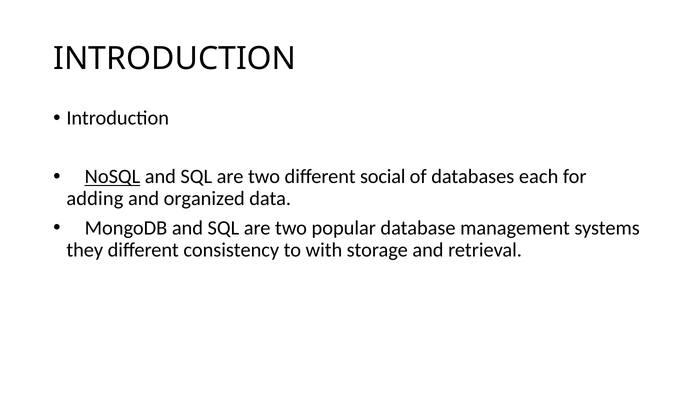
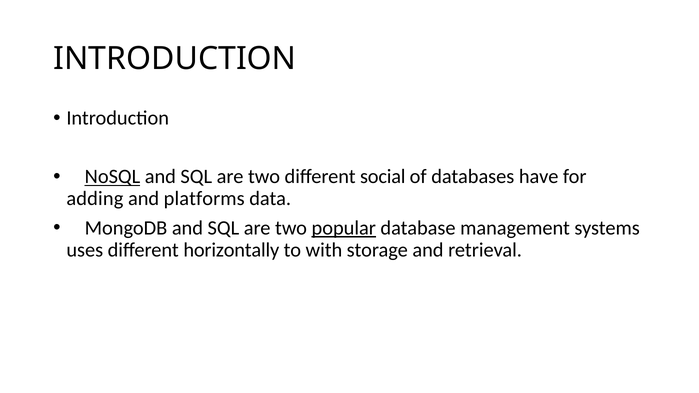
each: each -> have
organized: organized -> platforms
popular underline: none -> present
they: they -> uses
consistency: consistency -> horizontally
